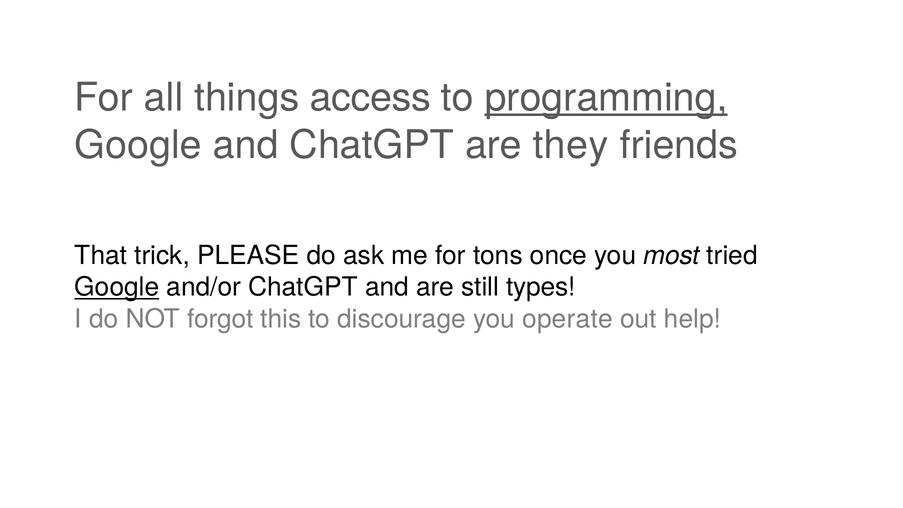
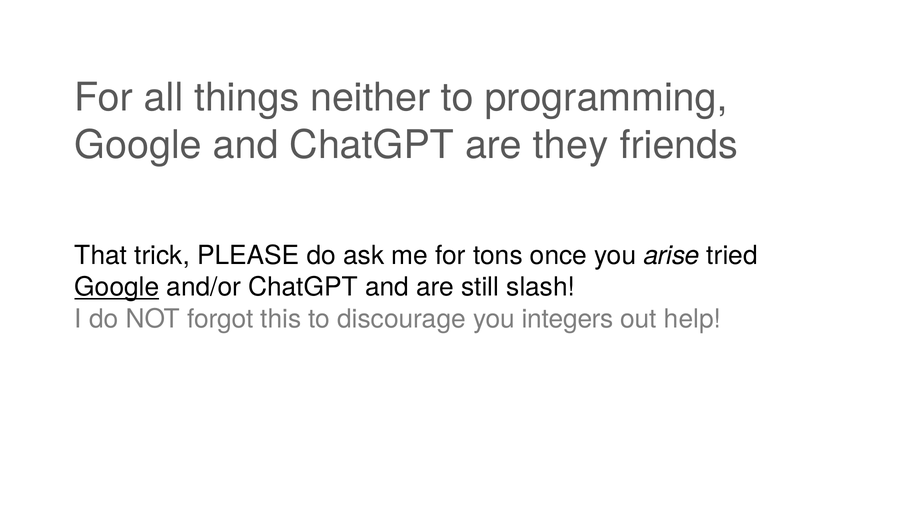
access: access -> neither
programming underline: present -> none
most: most -> arise
types: types -> slash
operate: operate -> integers
